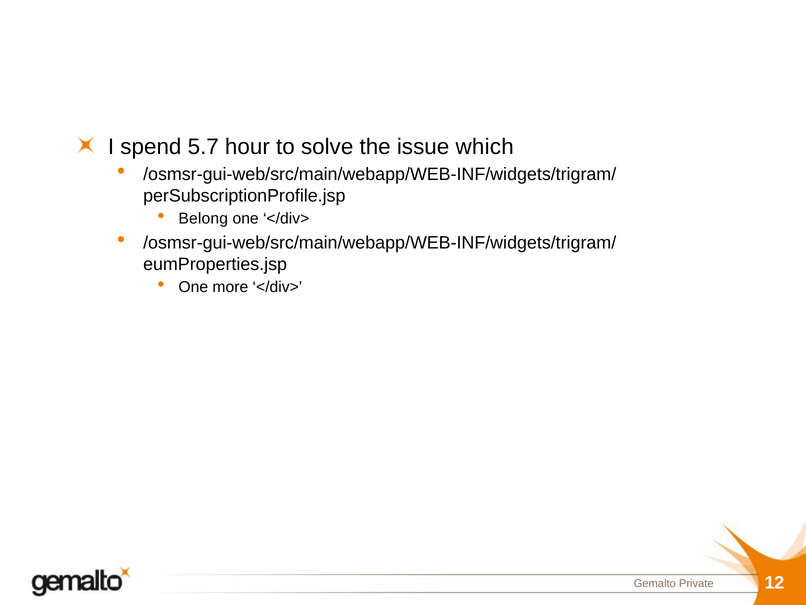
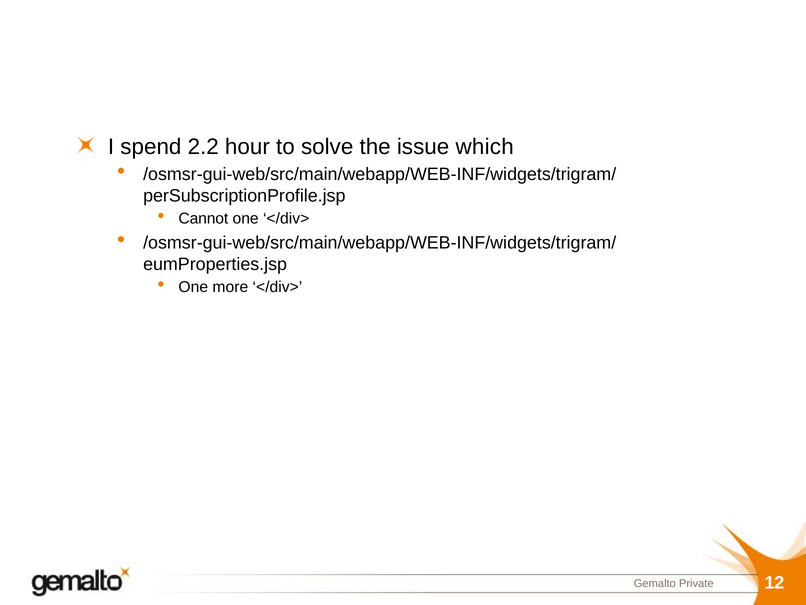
5.7: 5.7 -> 2.2
Belong: Belong -> Cannot
